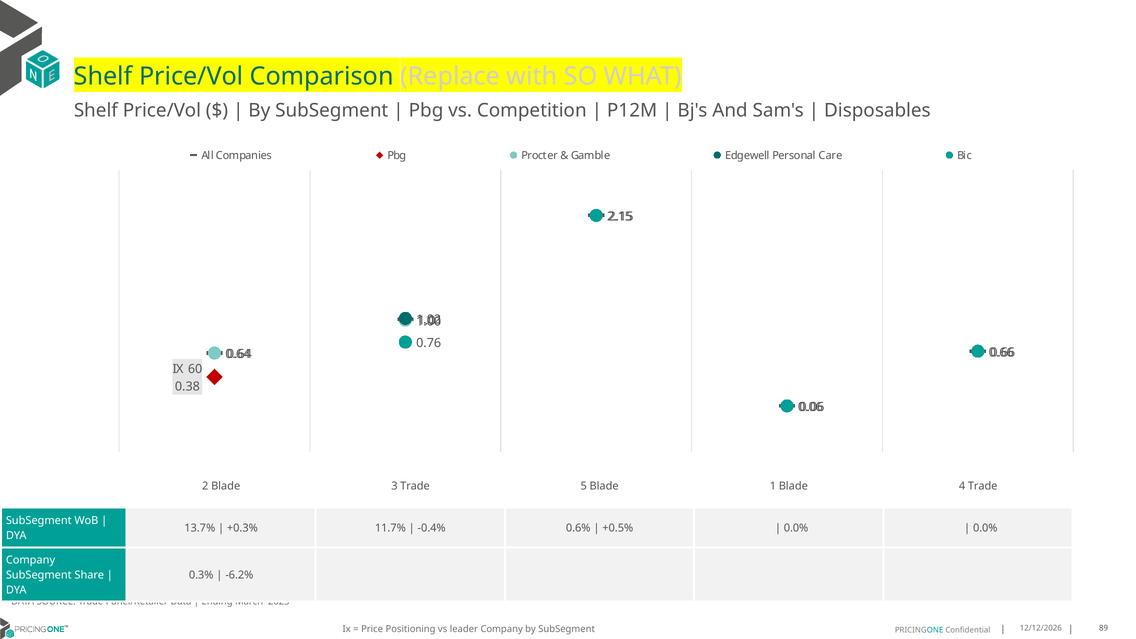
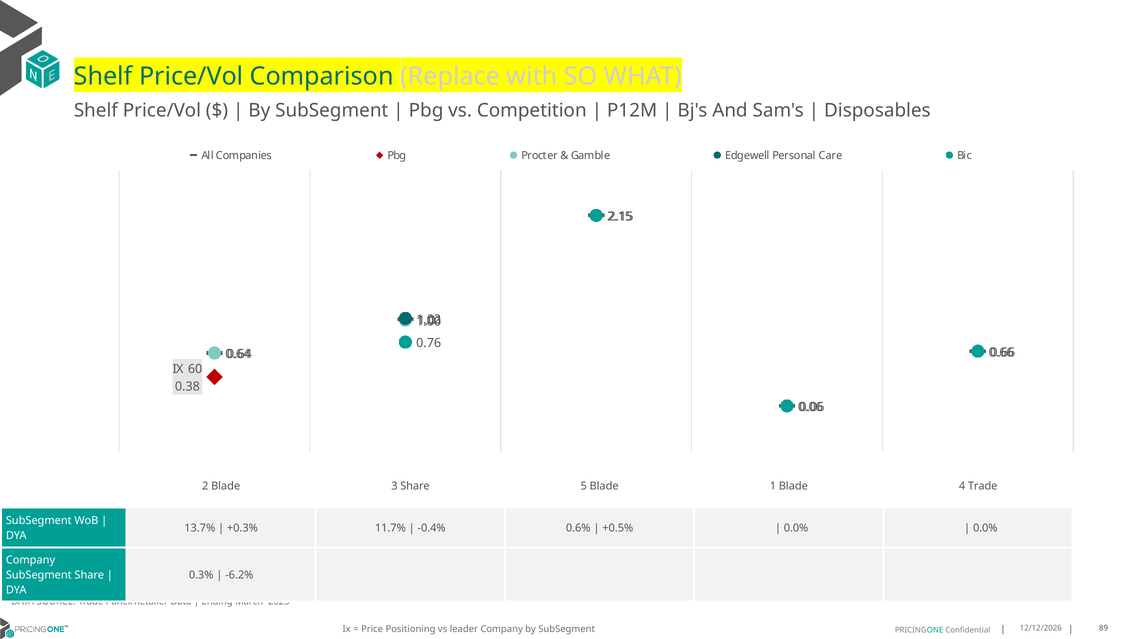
3 Trade: Trade -> Share
